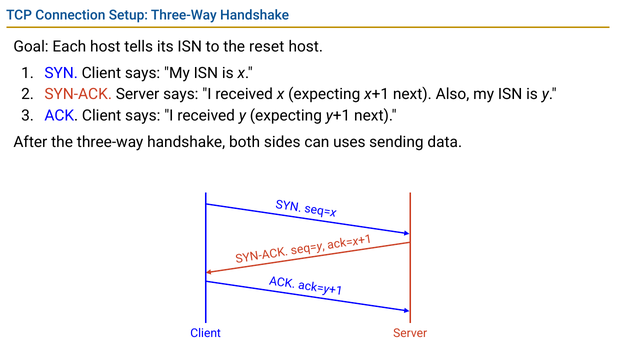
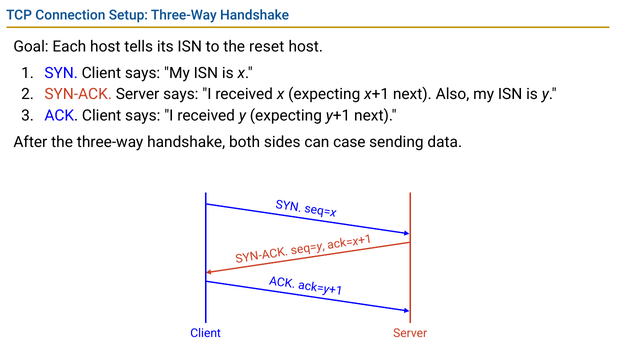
uses: uses -> case
